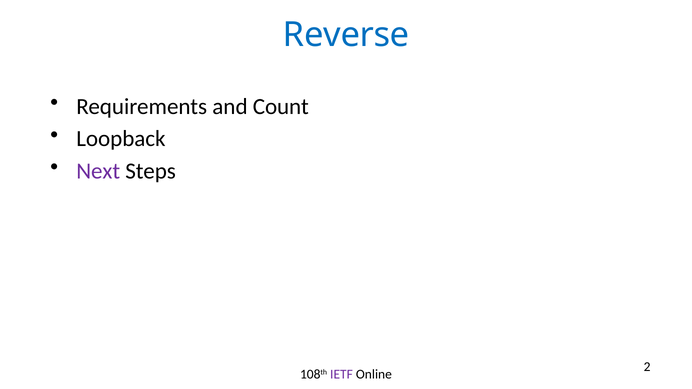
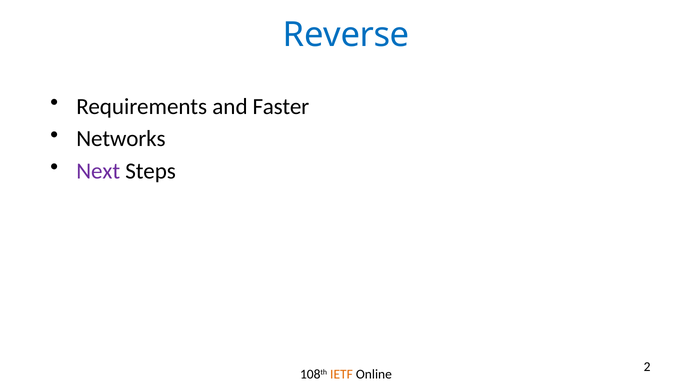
Count: Count -> Faster
Loopback: Loopback -> Networks
IETF colour: purple -> orange
